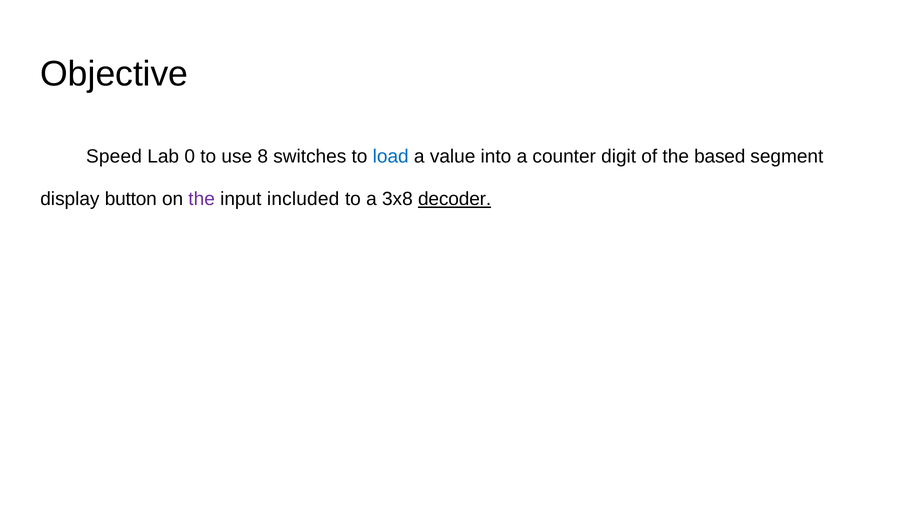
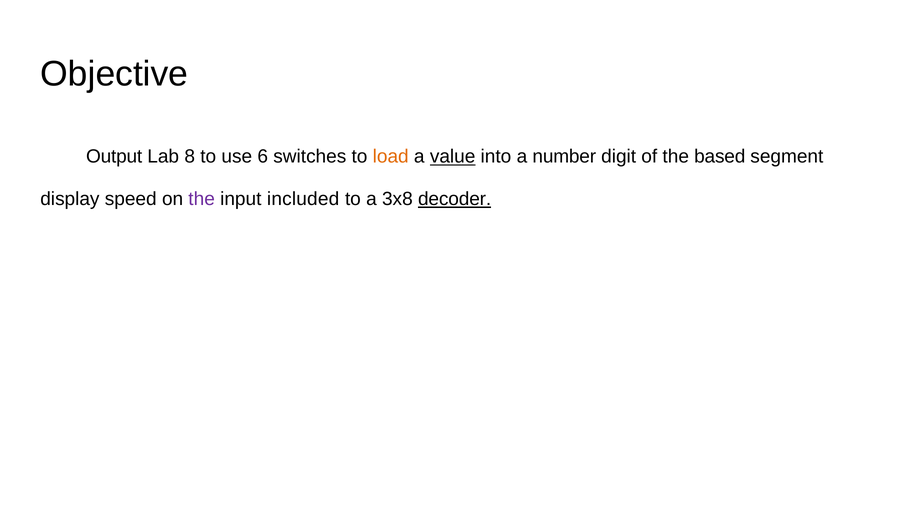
Speed: Speed -> Output
0: 0 -> 8
8: 8 -> 6
load colour: blue -> orange
value underline: none -> present
counter: counter -> number
button: button -> speed
